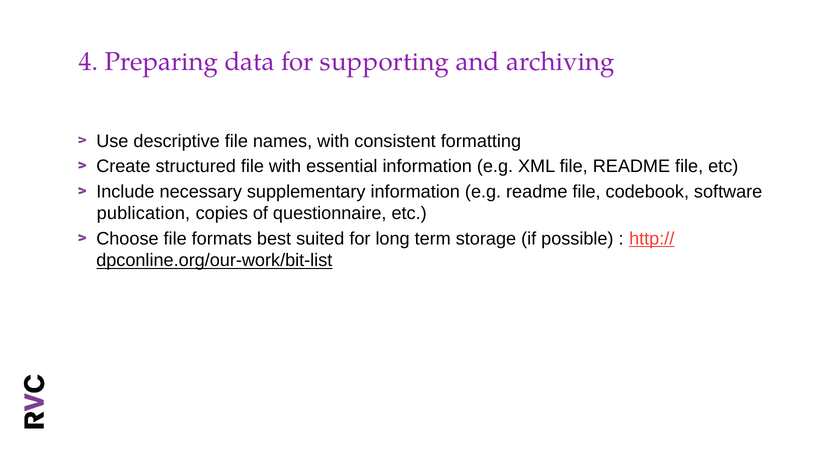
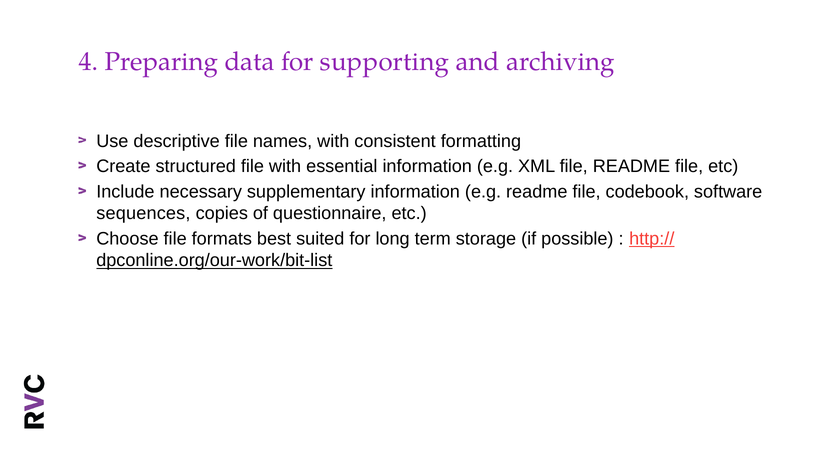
publication: publication -> sequences
